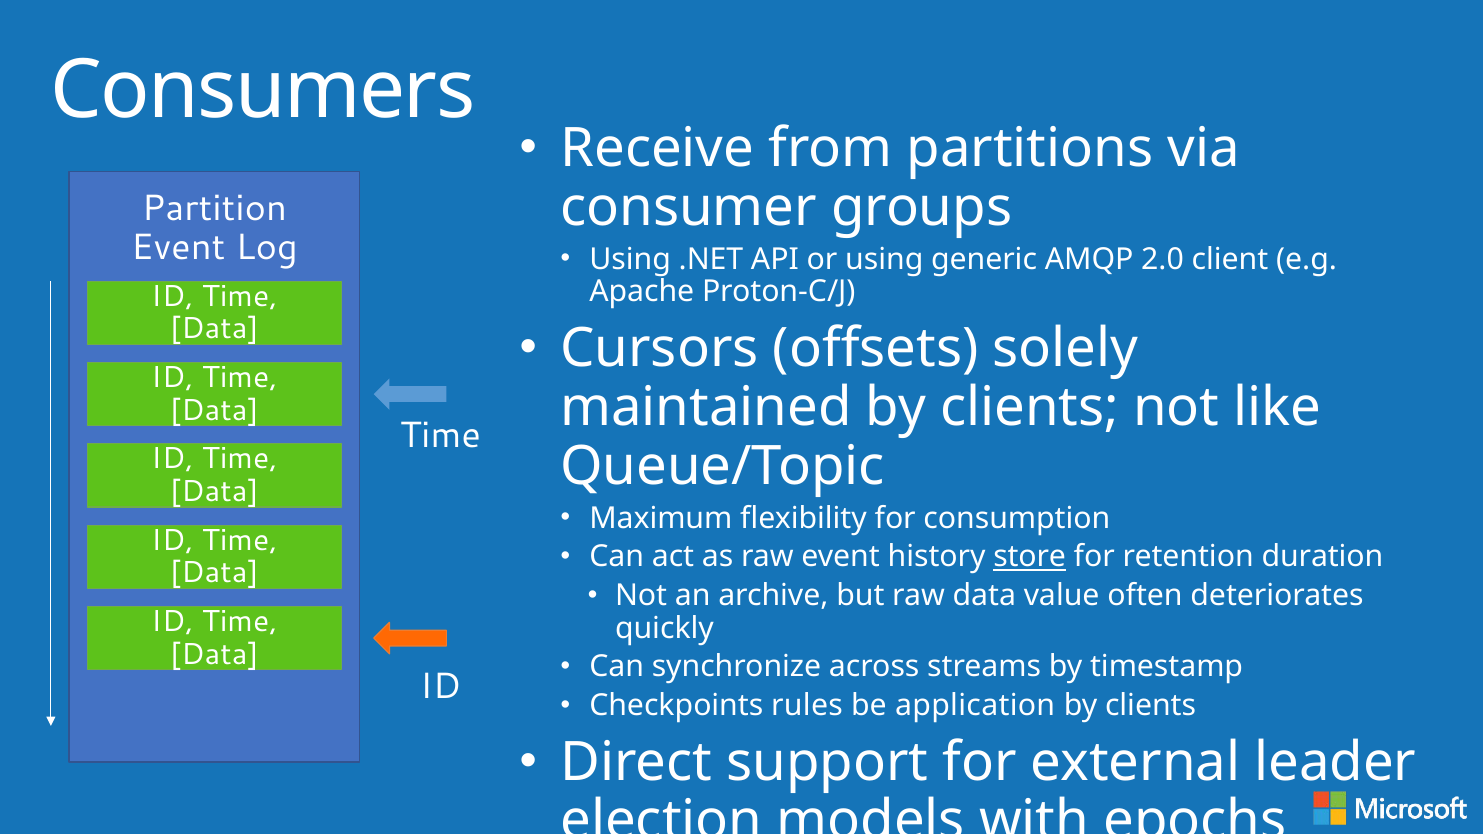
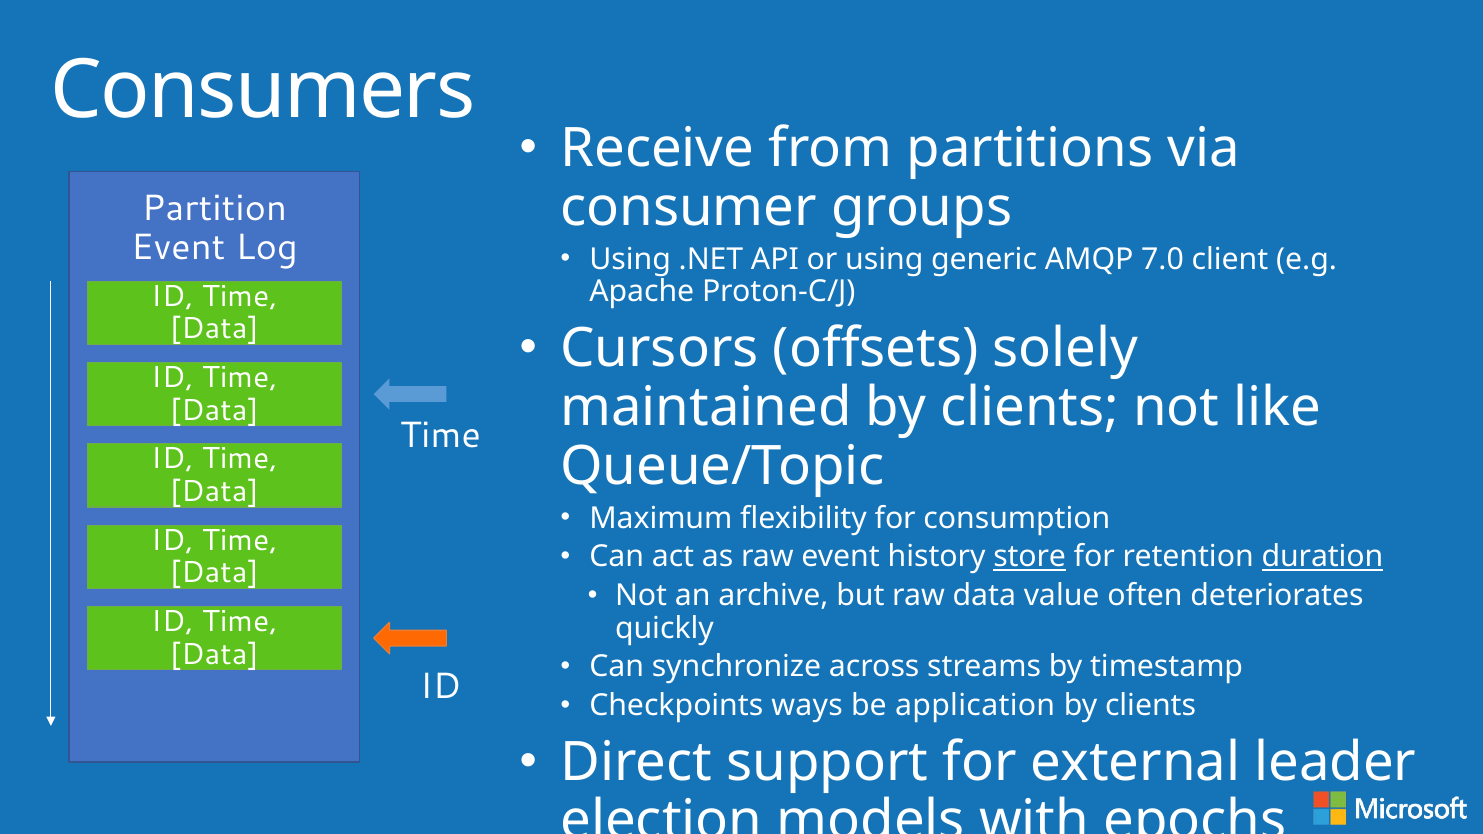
2.0: 2.0 -> 7.0
duration underline: none -> present
rules: rules -> ways
